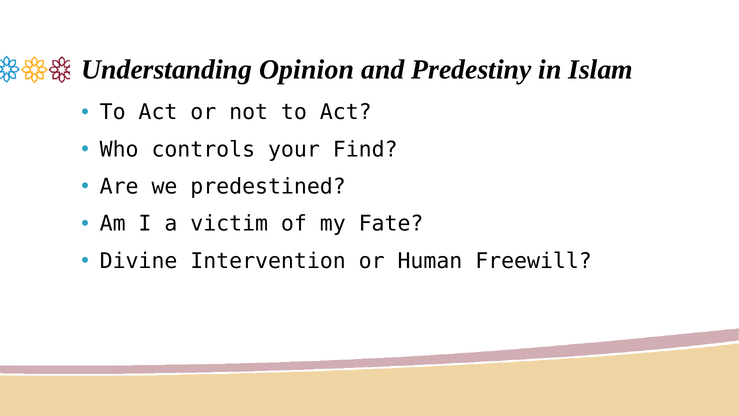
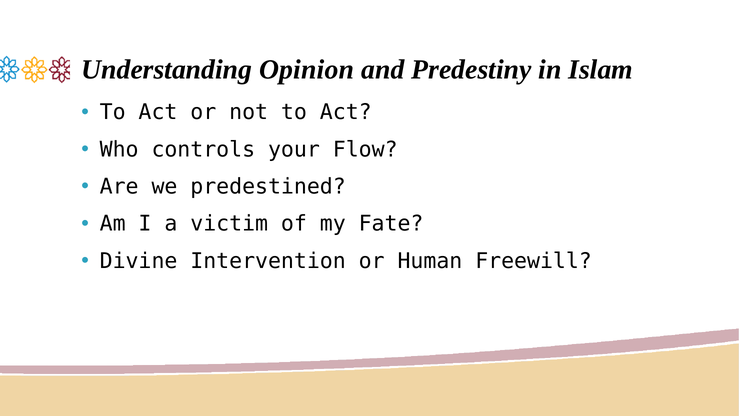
Find: Find -> Flow
